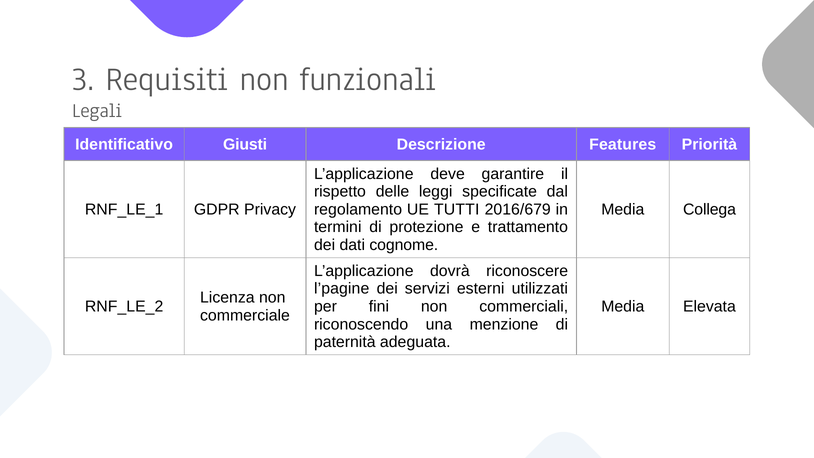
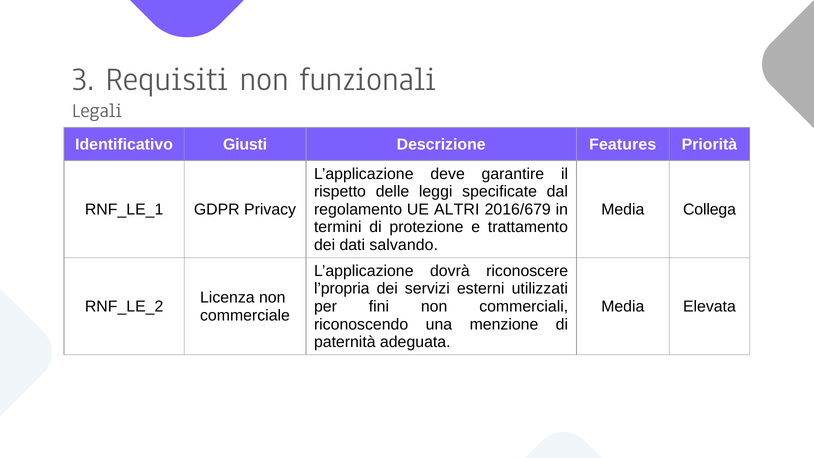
TUTTI: TUTTI -> ALTRI
cognome: cognome -> salvando
l’pagine: l’pagine -> l’propria
